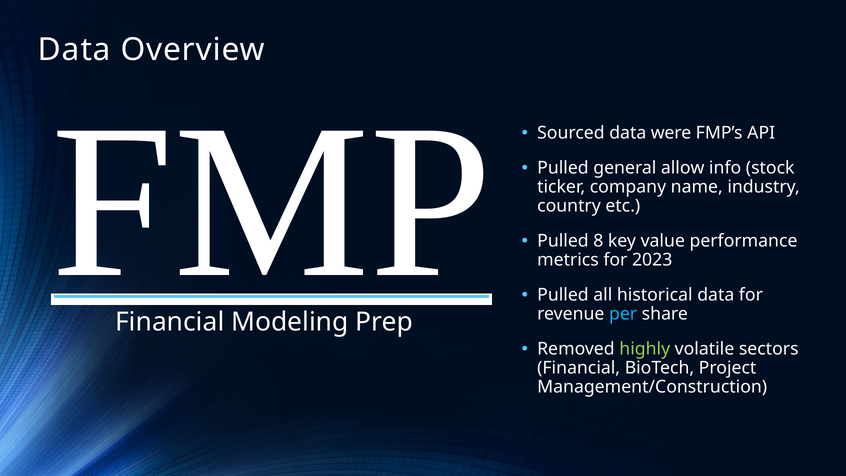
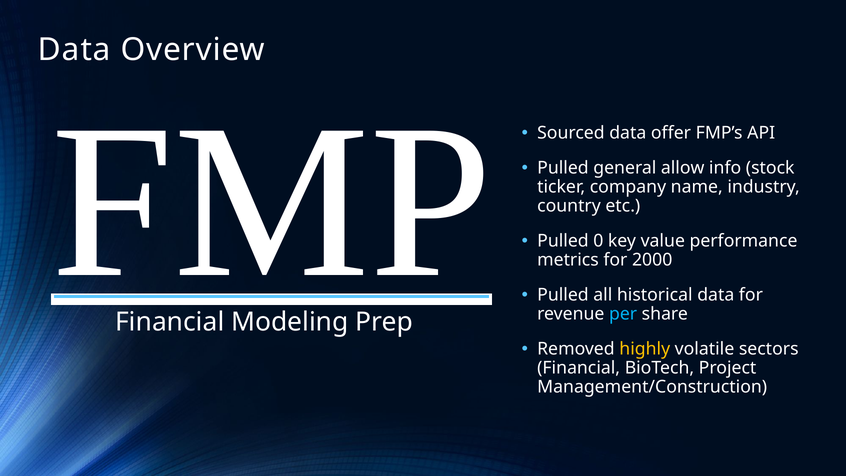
were: were -> offer
8: 8 -> 0
2023: 2023 -> 2000
highly colour: light green -> yellow
